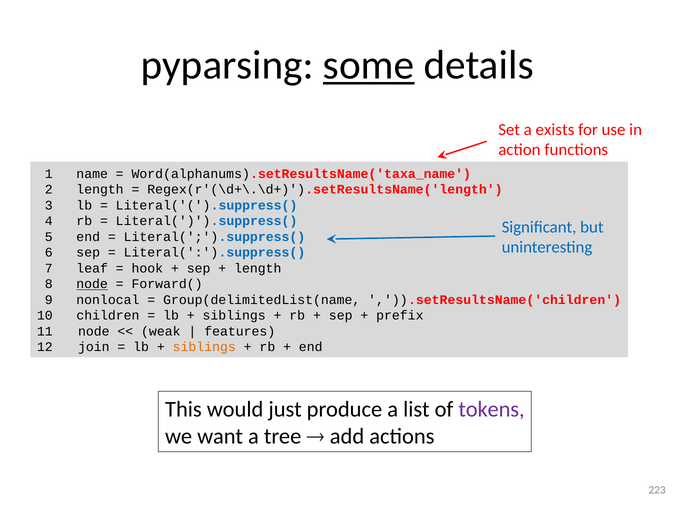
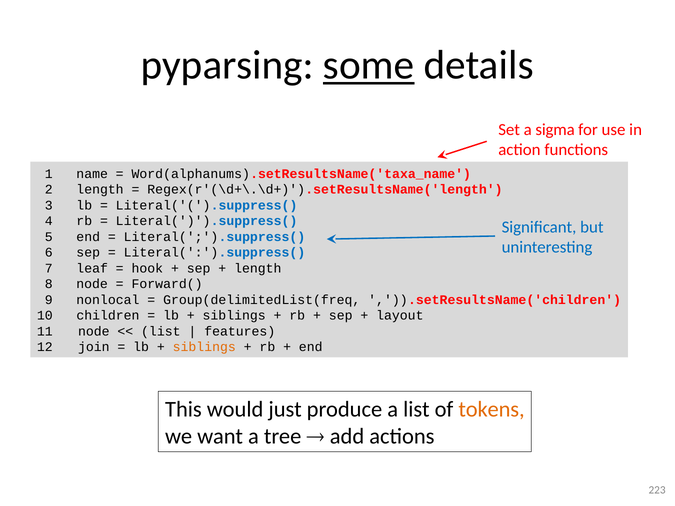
exists: exists -> sigma
node at (92, 284) underline: present -> none
Group(delimitedList(name: Group(delimitedList(name -> Group(delimitedList(freq
prefix: prefix -> layout
weak at (161, 331): weak -> list
tokens colour: purple -> orange
